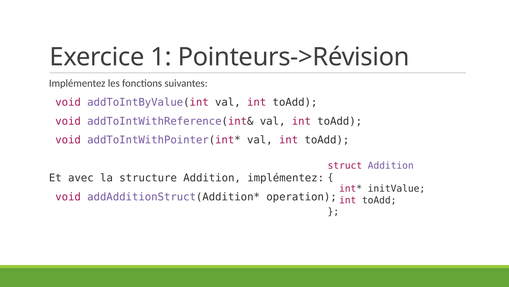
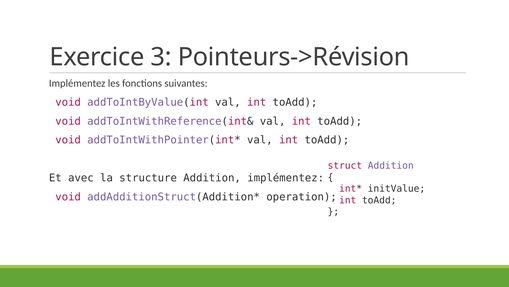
1: 1 -> 3
